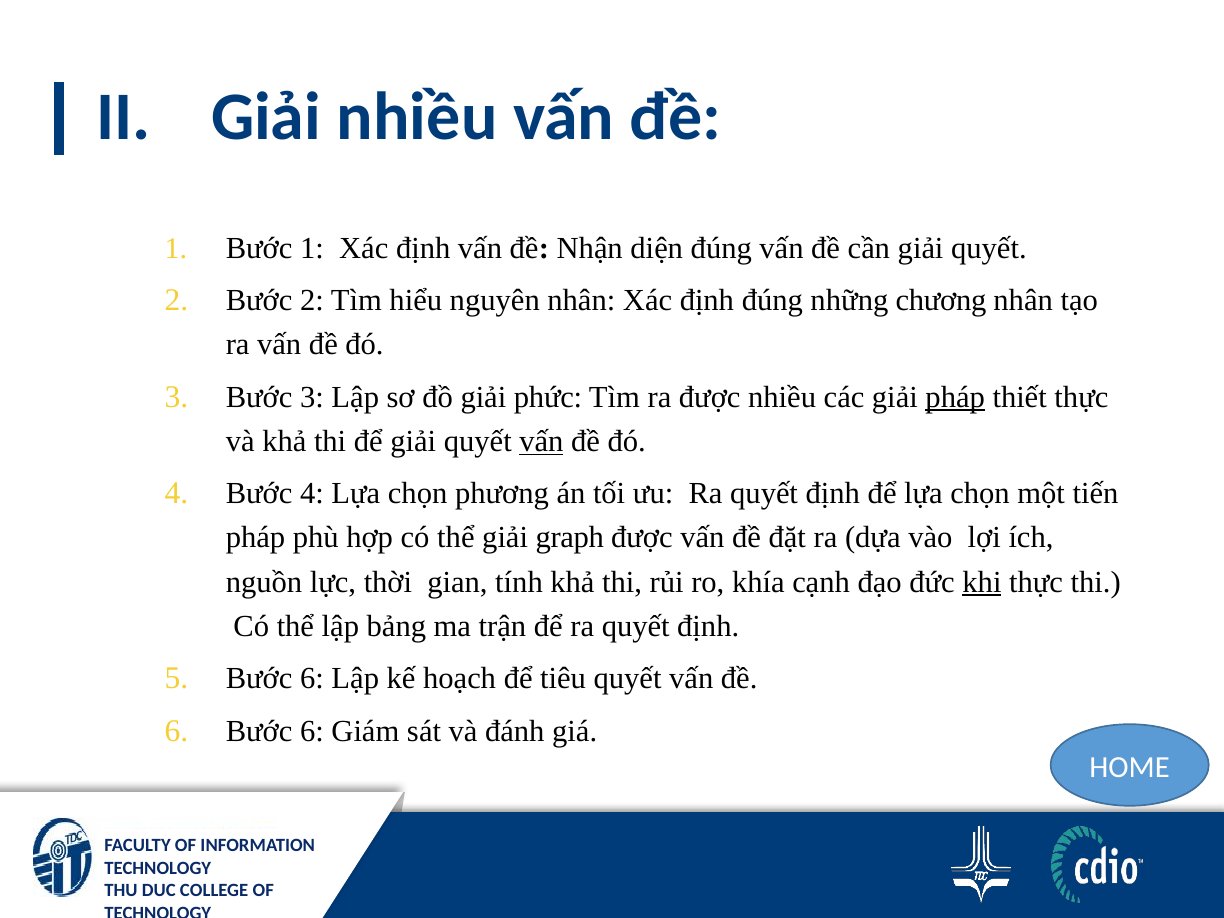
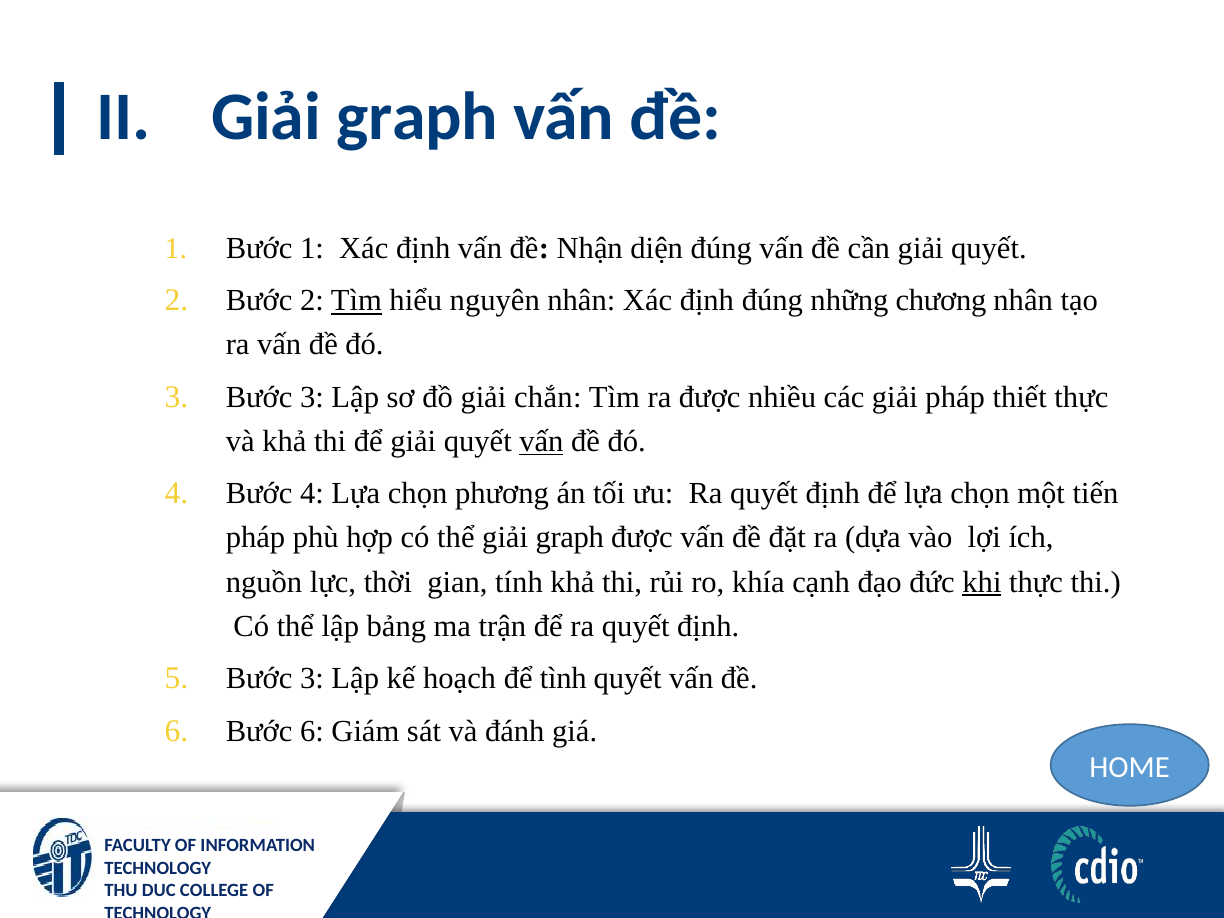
nhiều at (417, 117): nhiều -> graph
Tìm at (356, 301) underline: none -> present
phức: phức -> chắn
pháp at (955, 397) underline: present -> none
5 Bước 6: 6 -> 3
tiêu: tiêu -> tình
